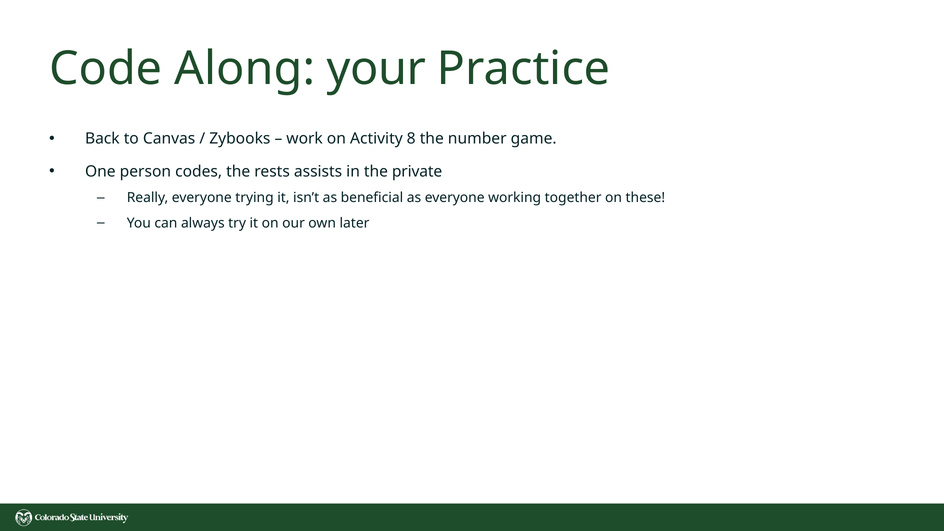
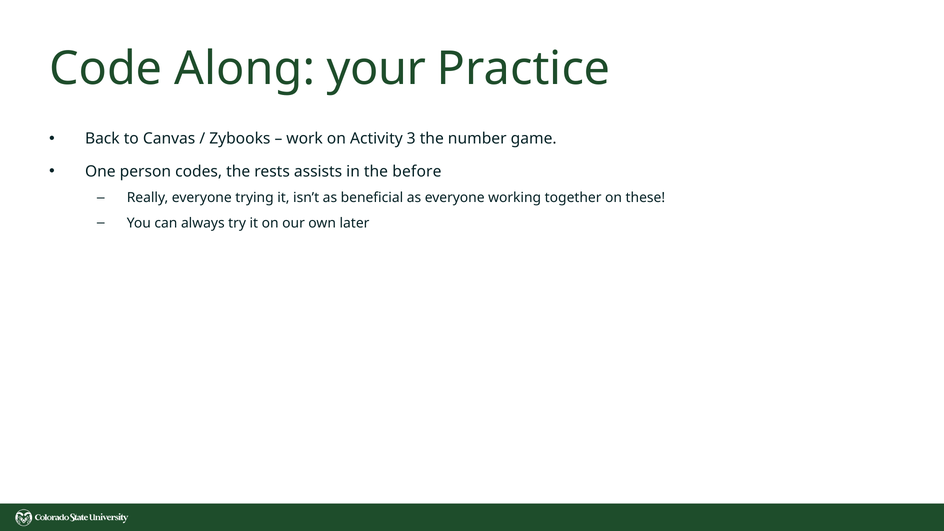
8: 8 -> 3
private: private -> before
